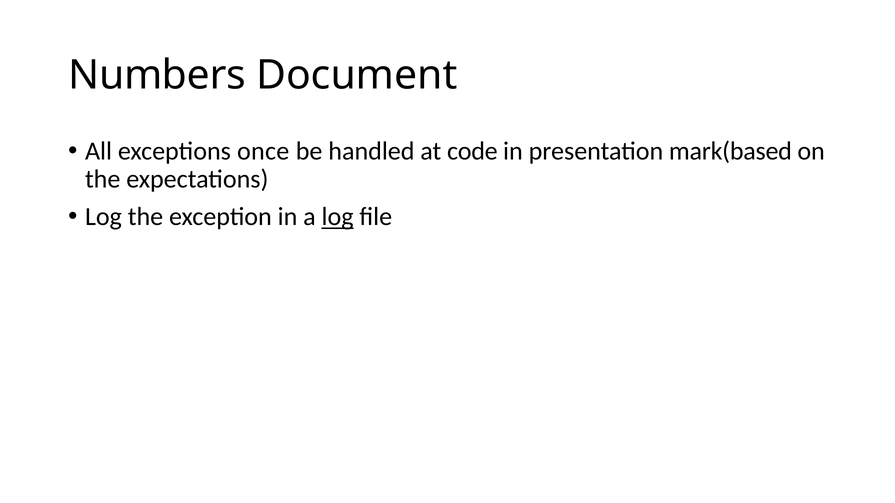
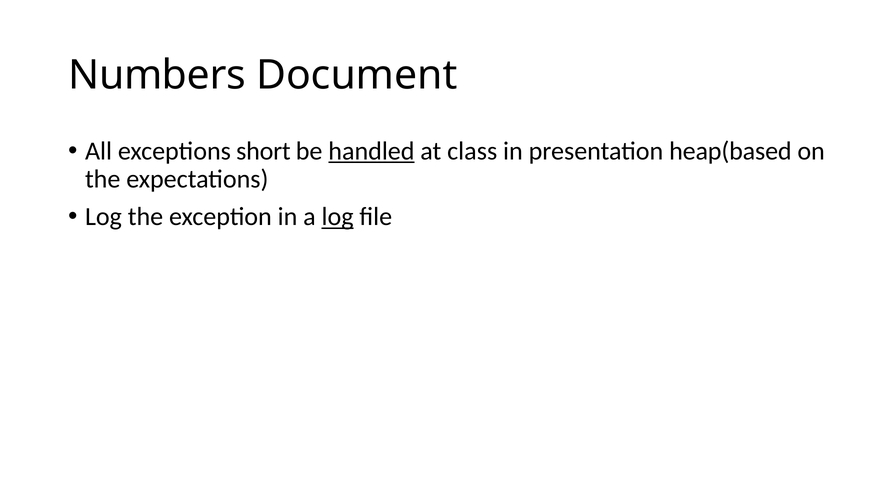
once: once -> short
handled underline: none -> present
code: code -> class
mark(based: mark(based -> heap(based
